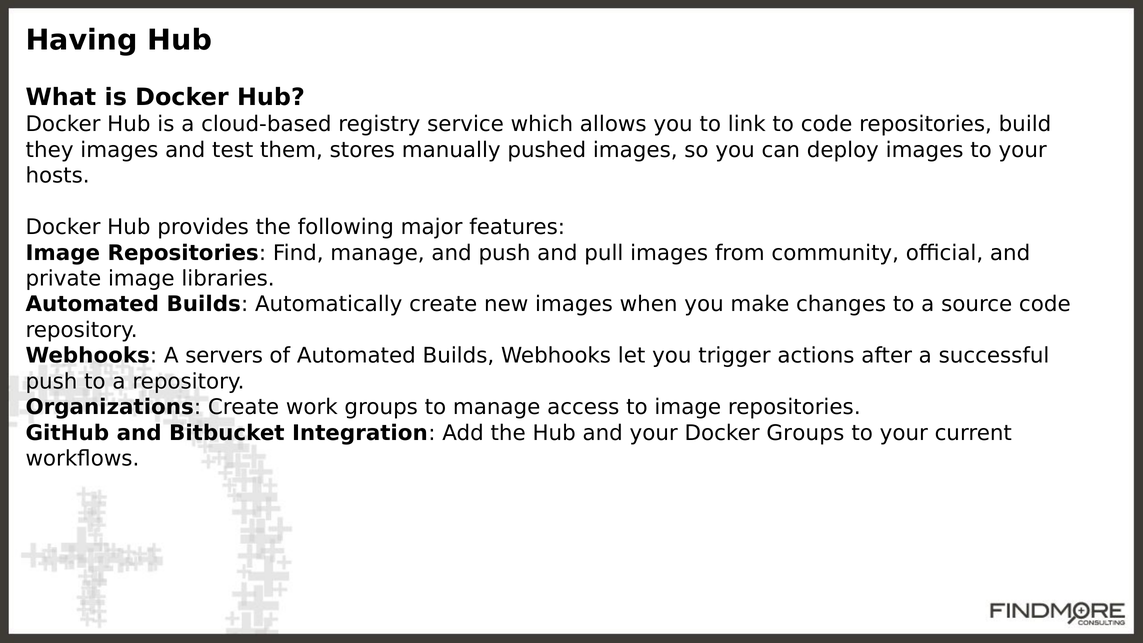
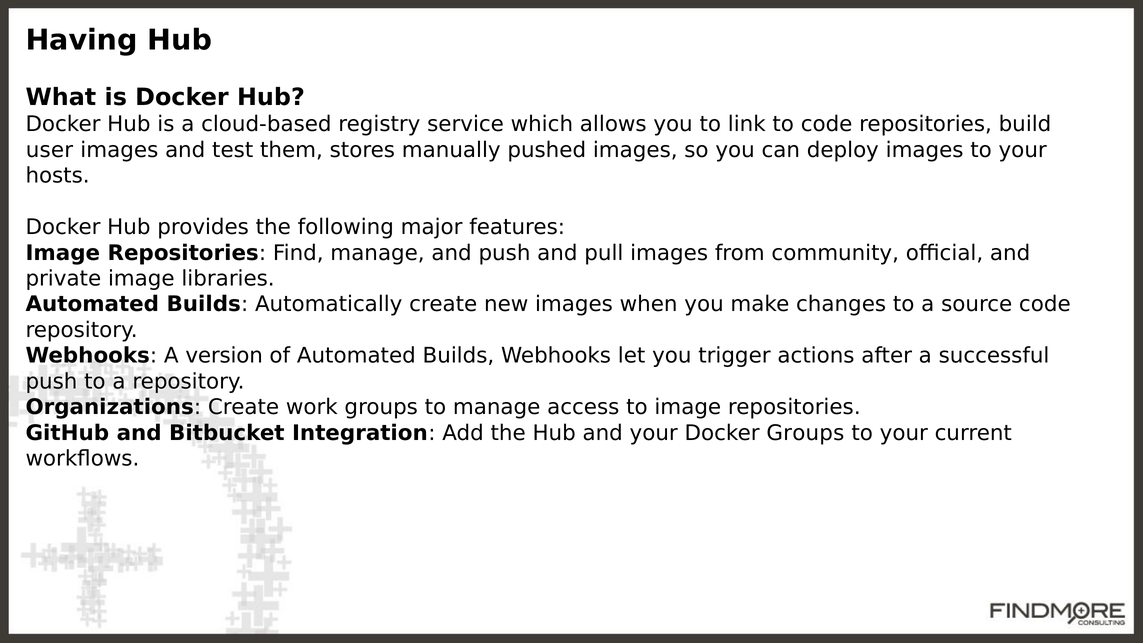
they: they -> user
servers: servers -> version
